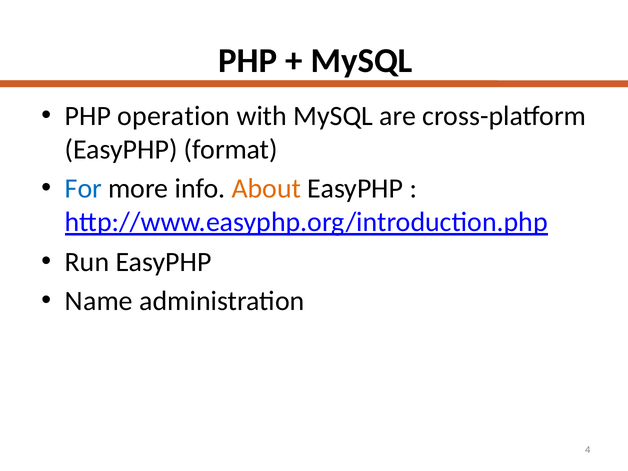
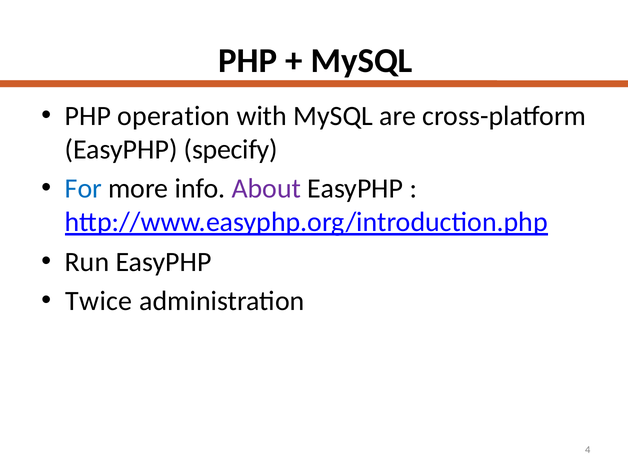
format: format -> specify
About colour: orange -> purple
Name: Name -> Twice
